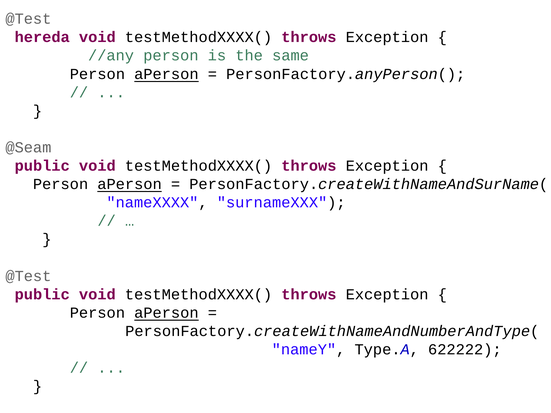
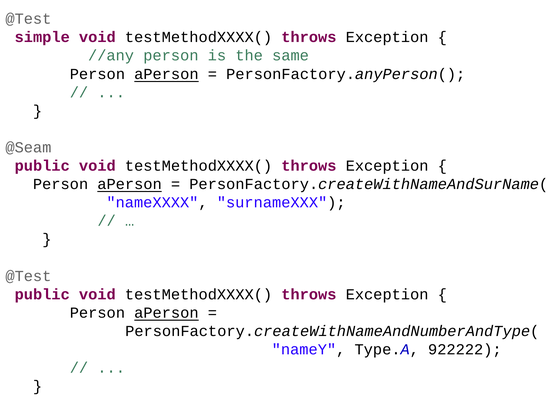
hereda: hereda -> simple
622222: 622222 -> 922222
